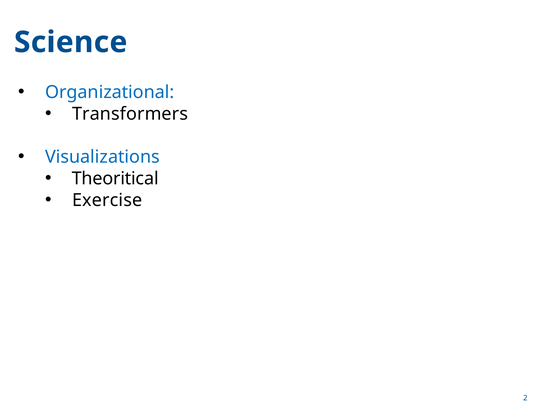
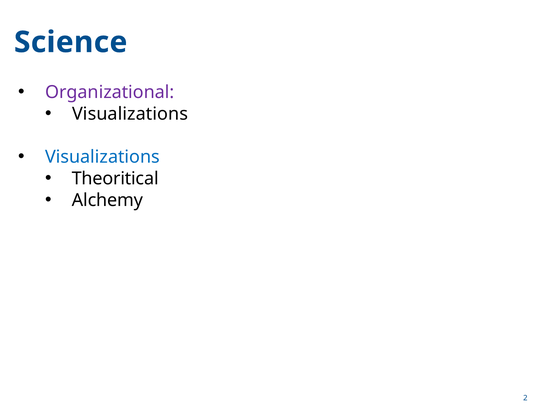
Organizational colour: blue -> purple
Transformers at (130, 114): Transformers -> Visualizations
Exercise: Exercise -> Alchemy
